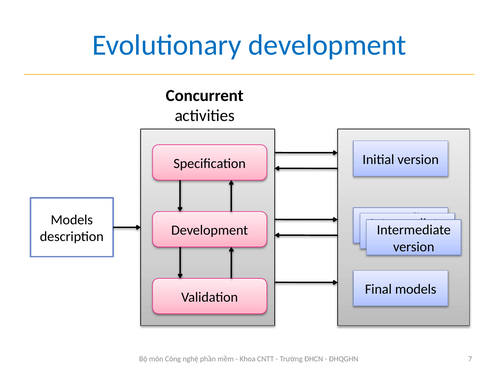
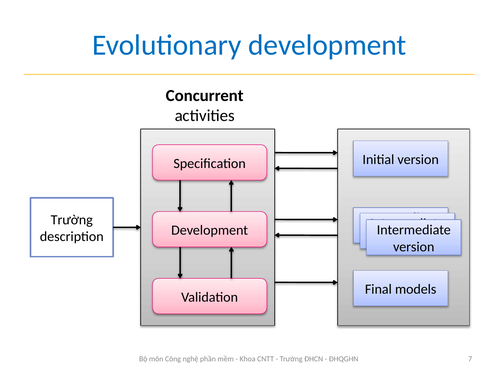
Models at (72, 220): Models -> Trường
